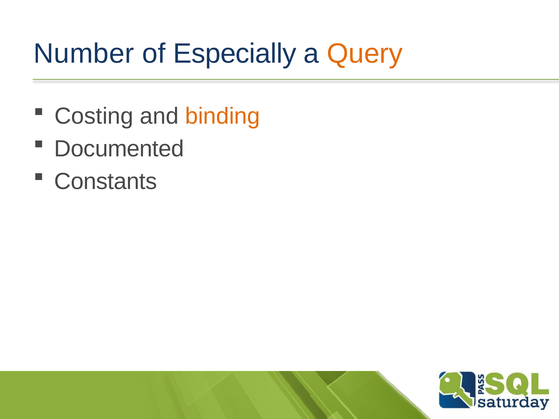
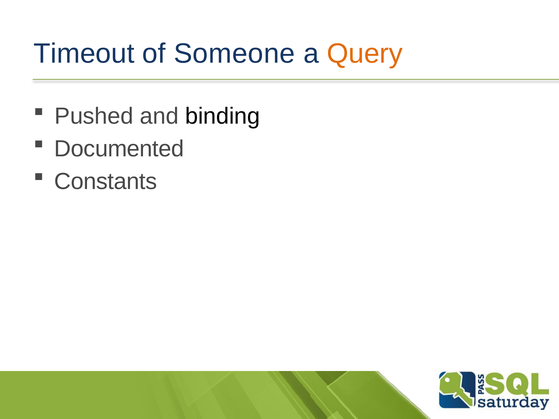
Number: Number -> Timeout
Especially: Especially -> Someone
Costing: Costing -> Pushed
binding colour: orange -> black
